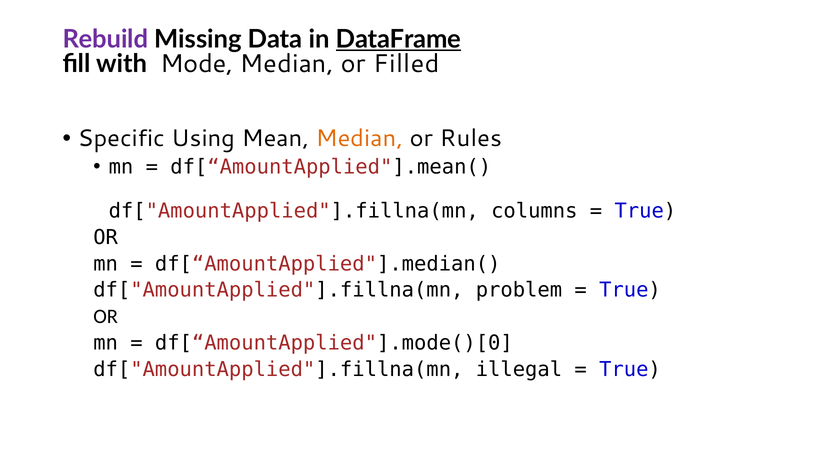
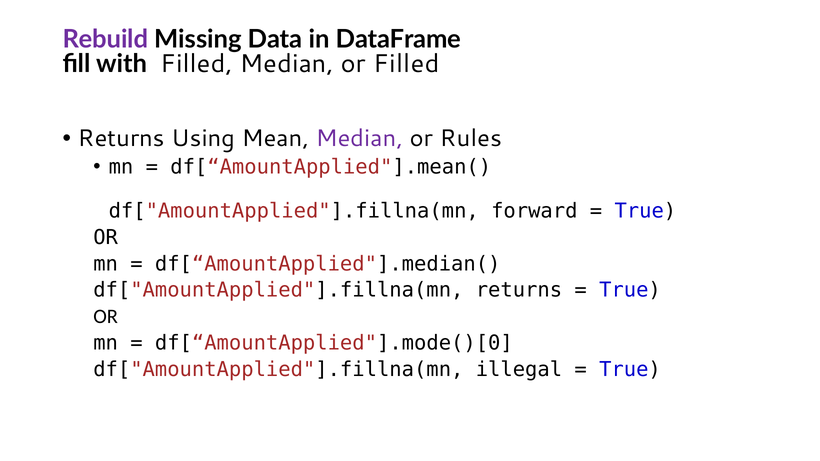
DataFrame underline: present -> none
with Mode: Mode -> Filled
Specific at (121, 139): Specific -> Returns
Median at (359, 139) colour: orange -> purple
columns: columns -> forward
df["AmountApplied"].fillna(mn problem: problem -> returns
